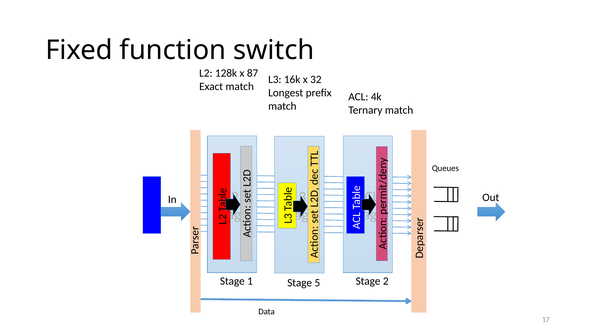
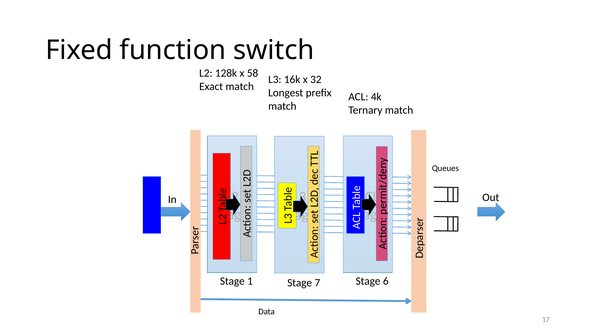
87: 87 -> 58
Stage 2: 2 -> 6
5: 5 -> 7
